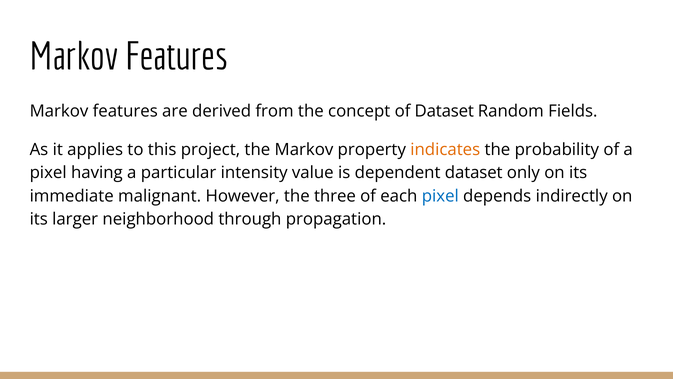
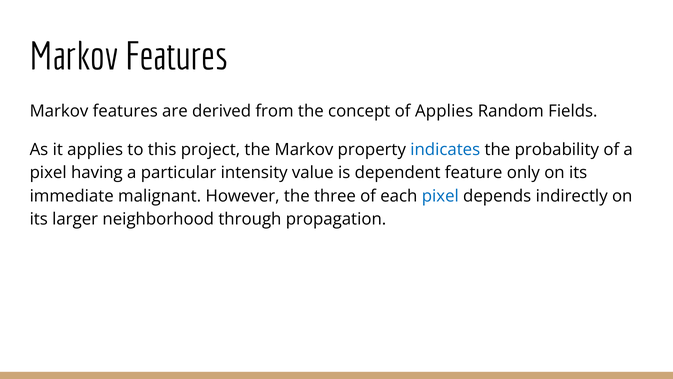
of Dataset: Dataset -> Applies
indicates colour: orange -> blue
dependent dataset: dataset -> feature
